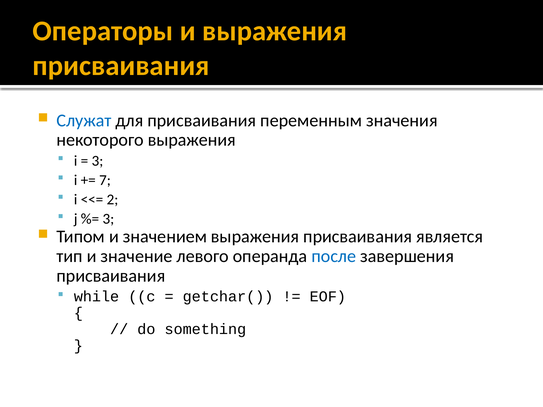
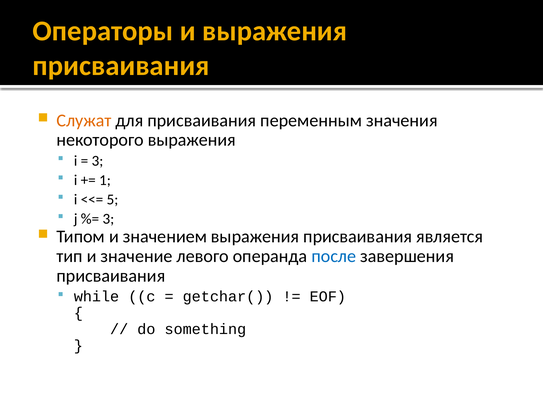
Служат colour: blue -> orange
7: 7 -> 1
2: 2 -> 5
